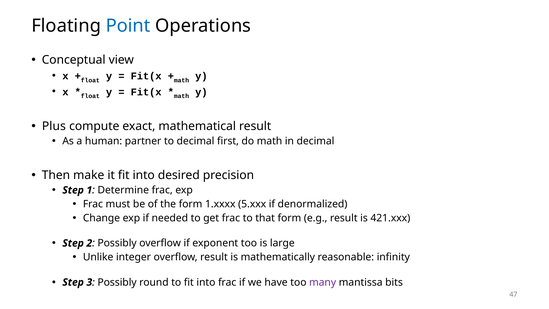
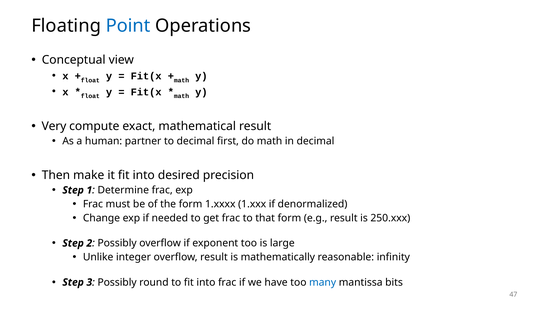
Plus: Plus -> Very
5.xxx: 5.xxx -> 1.xxx
421.xxx: 421.xxx -> 250.xxx
many colour: purple -> blue
